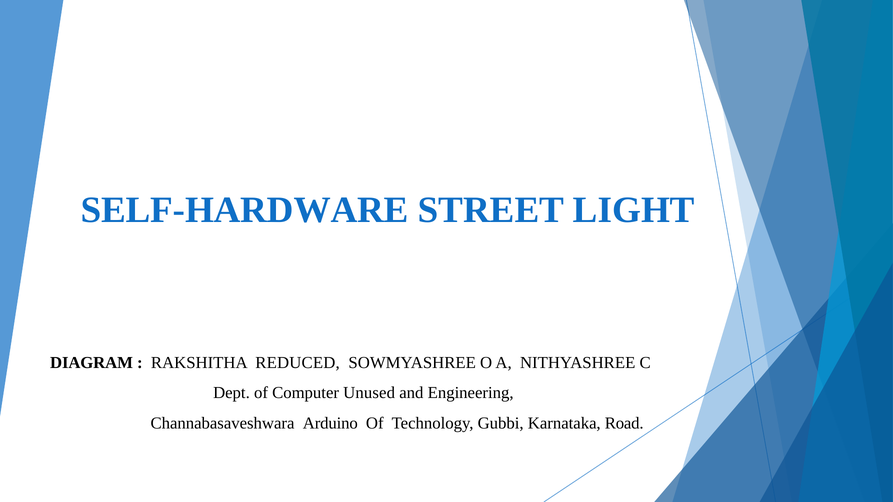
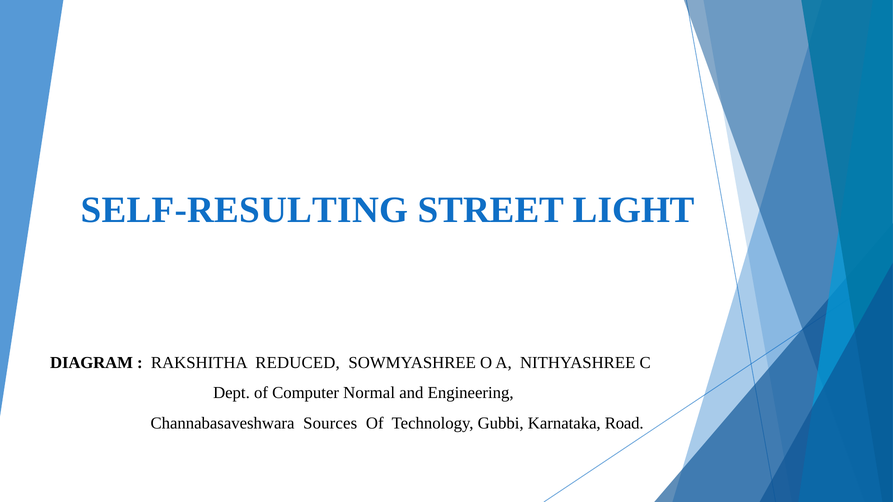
SELF-HARDWARE: SELF-HARDWARE -> SELF-RESULTING
Unused: Unused -> Normal
Arduino: Arduino -> Sources
